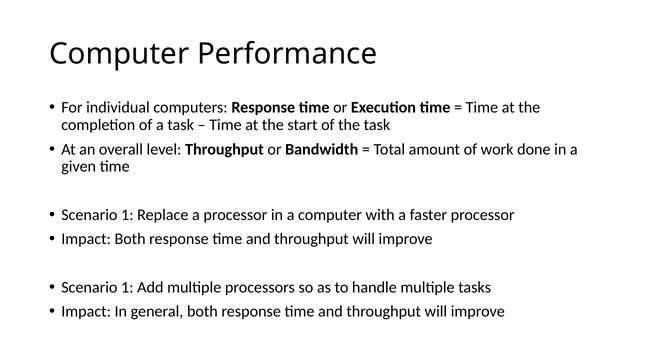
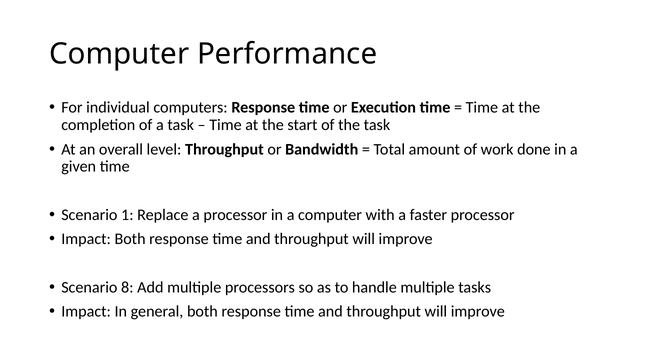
1 at (127, 287): 1 -> 8
